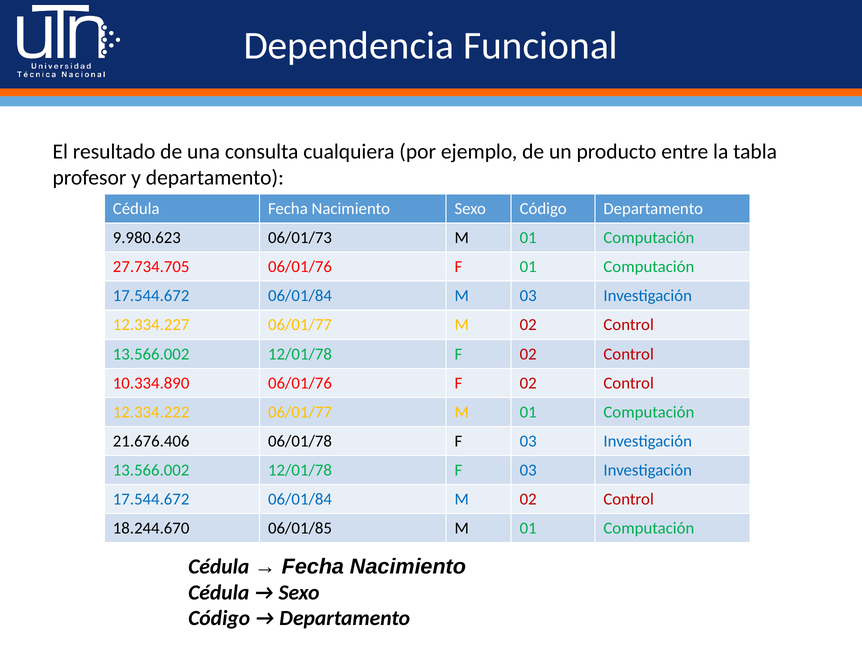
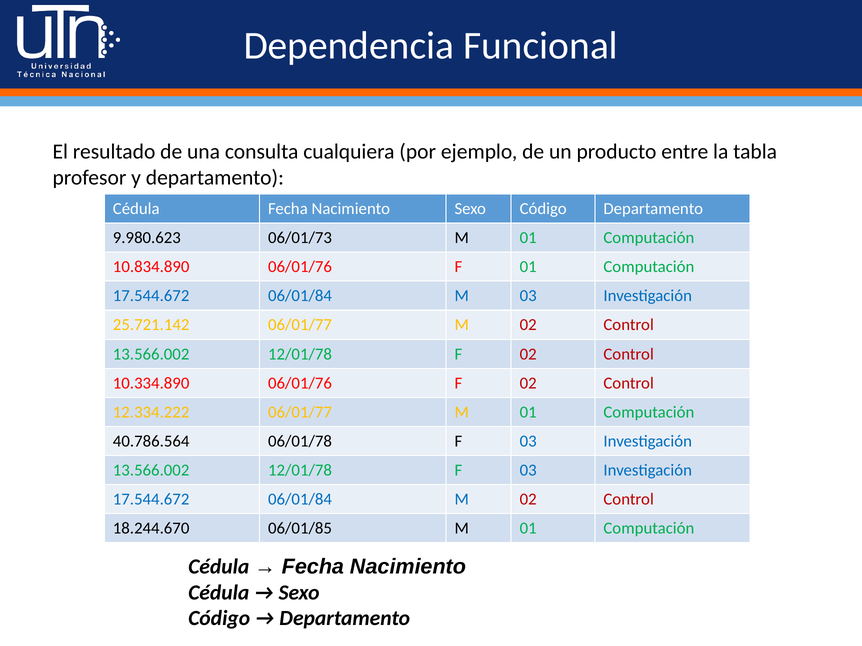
27.734.705: 27.734.705 -> 10.834.890
12.334.227: 12.334.227 -> 25.721.142
21.676.406: 21.676.406 -> 40.786.564
